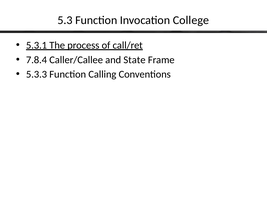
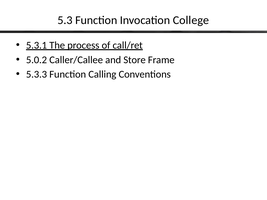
7.8.4: 7.8.4 -> 5.0.2
State: State -> Store
